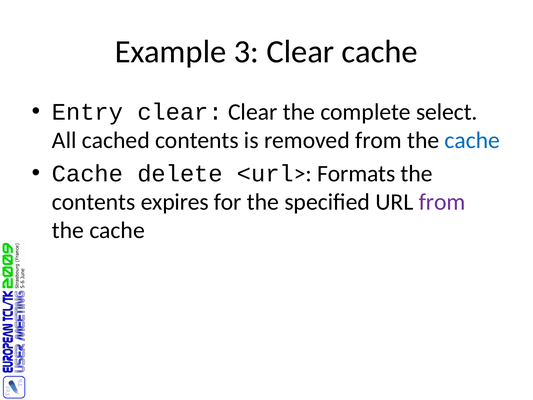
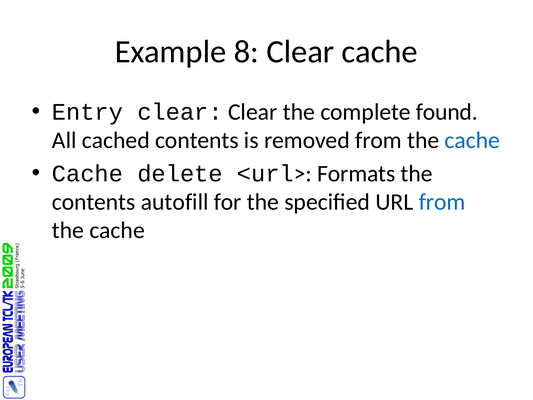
3: 3 -> 8
select: select -> found
expires: expires -> autofill
from at (442, 202) colour: purple -> blue
